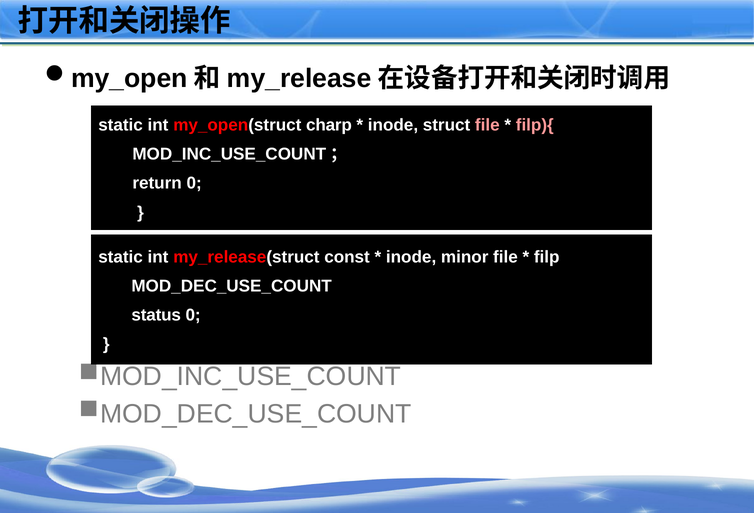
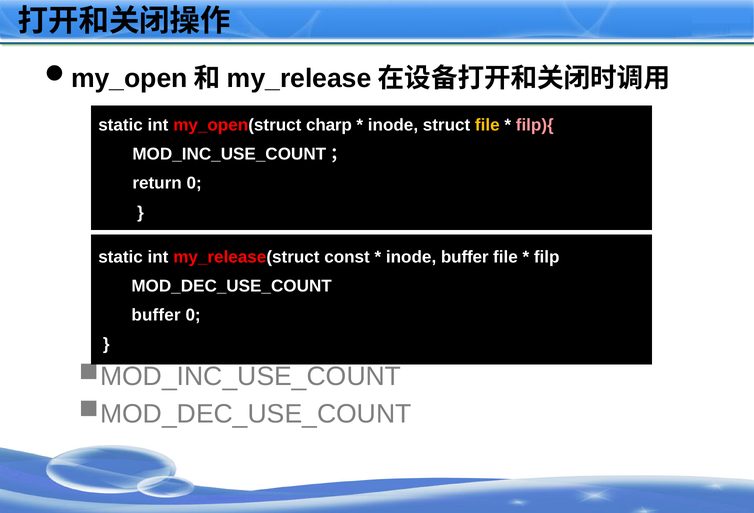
file at (487, 125) colour: pink -> yellow
inode minor: minor -> buffer
status at (156, 315): status -> buffer
